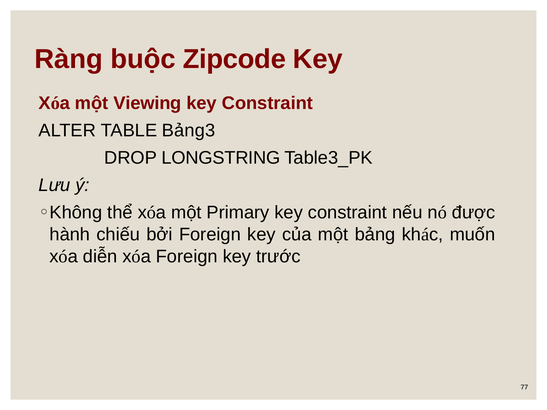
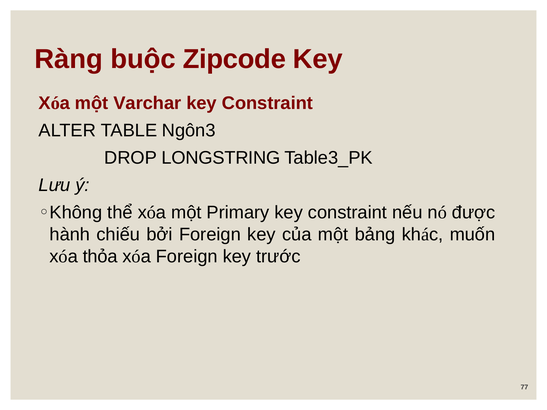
Viewing: Viewing -> Varchar
Bảng3: Bảng3 -> Ngôn3
diễn: diễn -> thỏa
